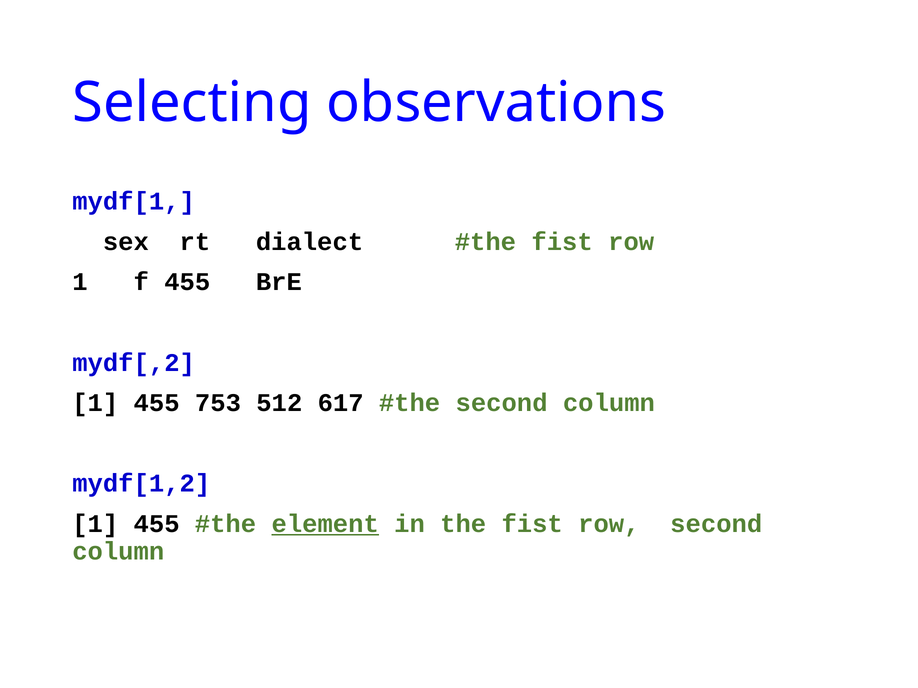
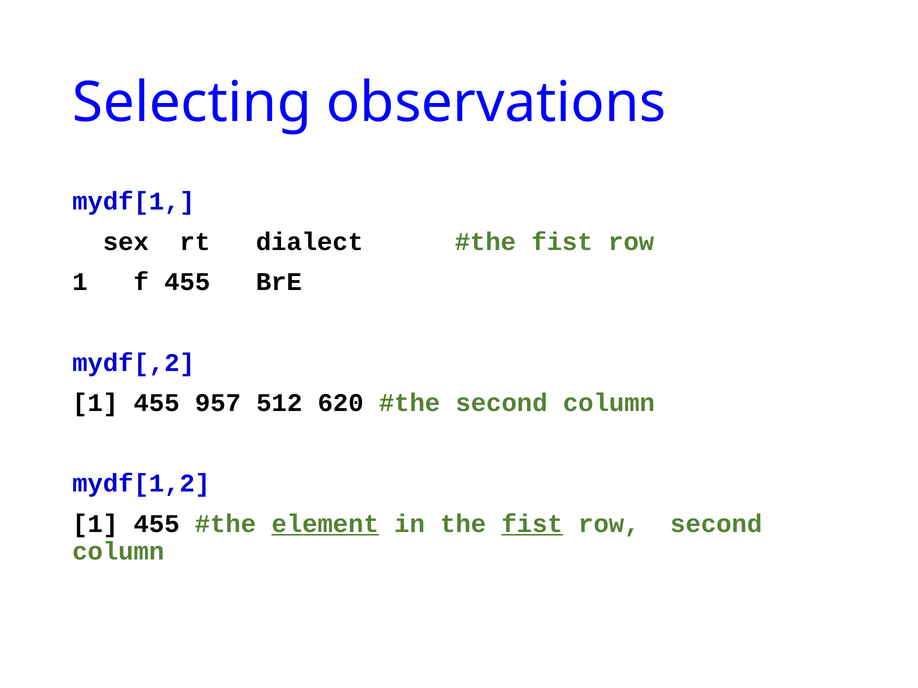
753: 753 -> 957
617: 617 -> 620
fist at (532, 524) underline: none -> present
